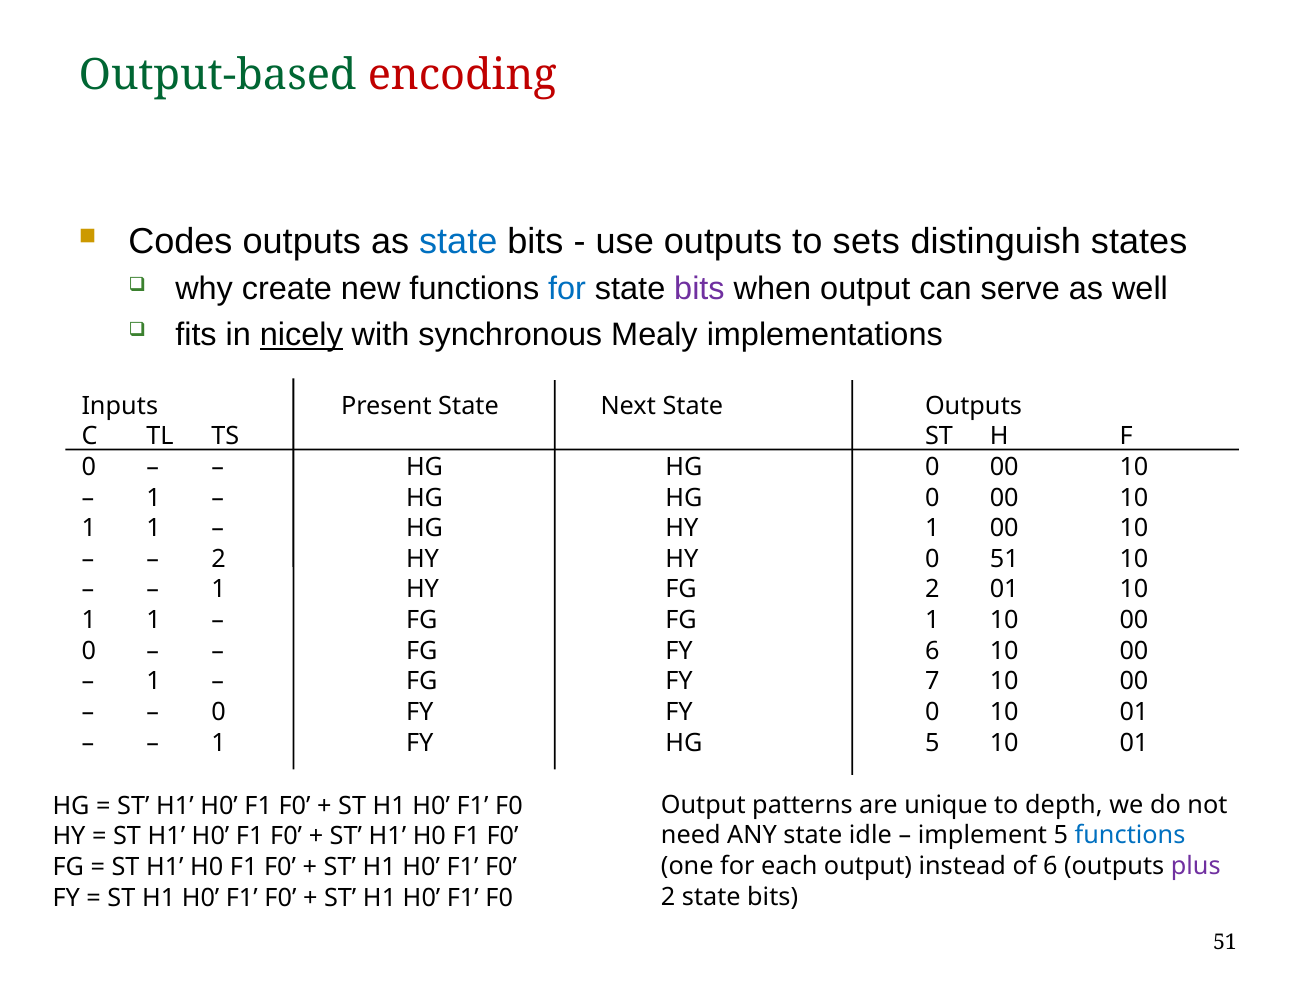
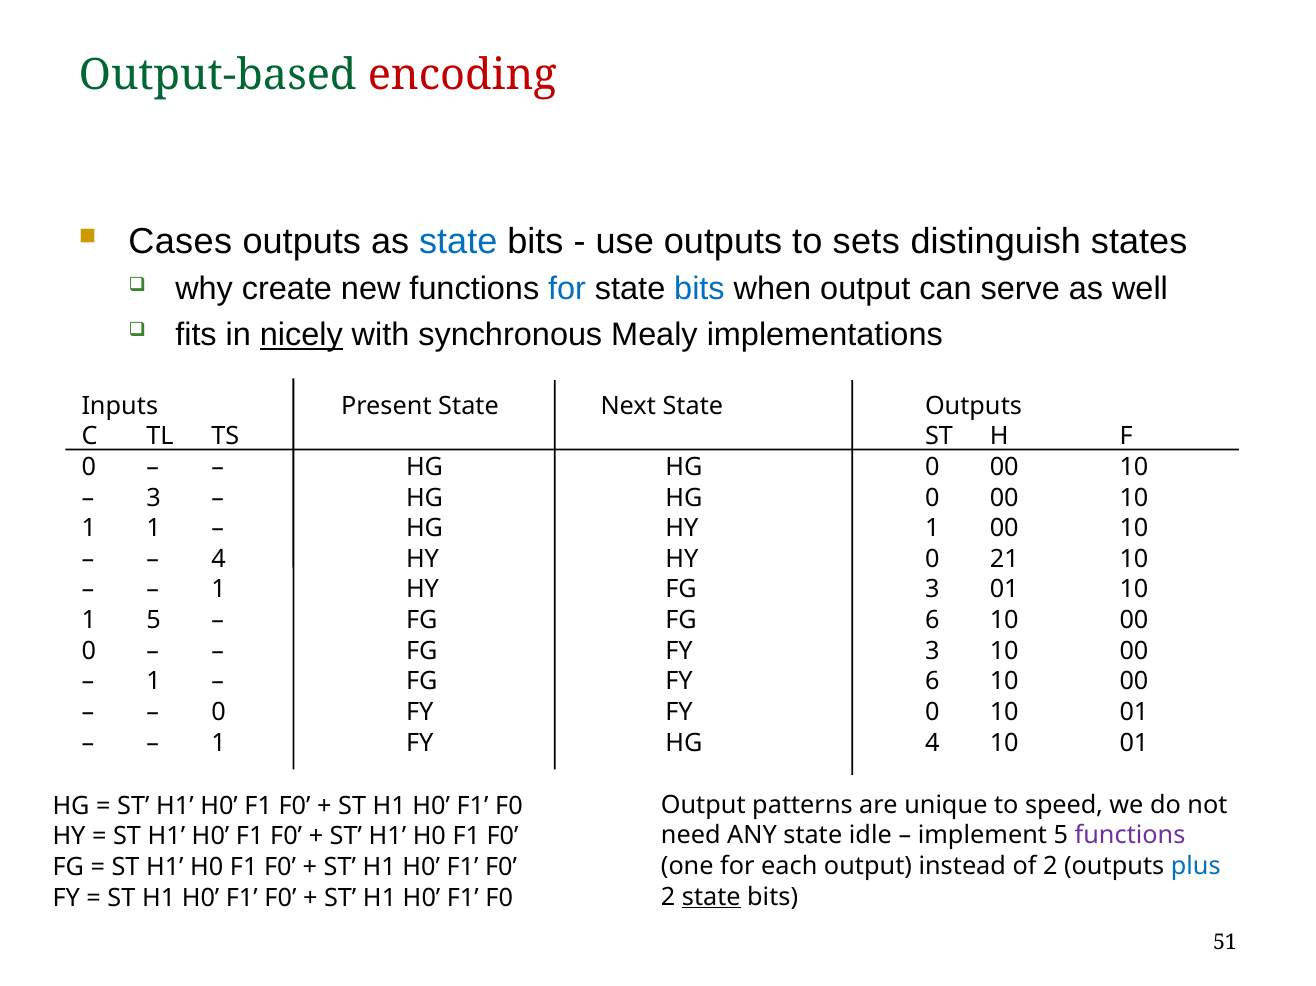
Codes: Codes -> Cases
bits at (699, 289) colour: purple -> blue
1 at (154, 498): 1 -> 3
2 at (219, 559): 2 -> 4
0 51: 51 -> 21
FG 2: 2 -> 3
1 at (154, 620): 1 -> 5
FG 1: 1 -> 6
FY 6: 6 -> 3
FY 7: 7 -> 6
HG 5: 5 -> 4
depth: depth -> speed
functions at (1130, 835) colour: blue -> purple
of 6: 6 -> 2
plus colour: purple -> blue
state at (711, 897) underline: none -> present
